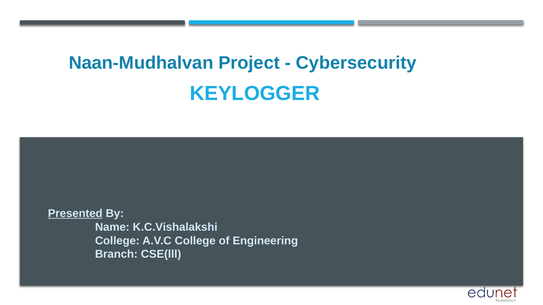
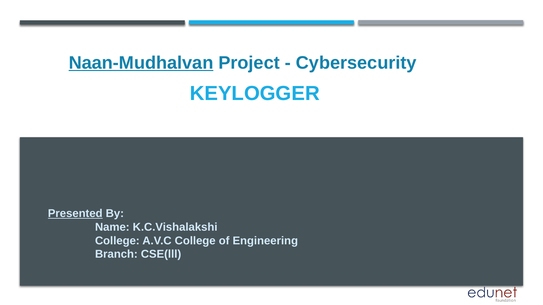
Naan-Mudhalvan underline: none -> present
